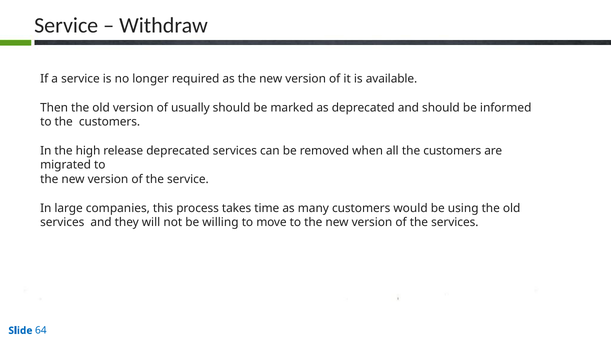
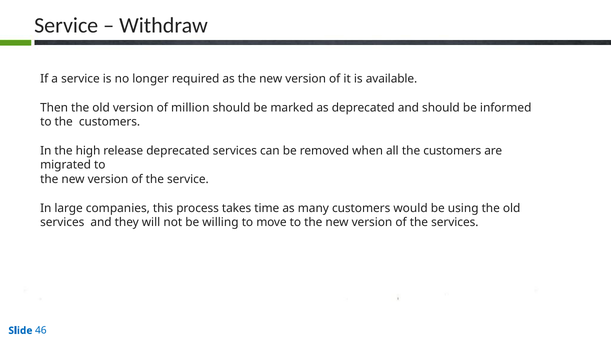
usually: usually -> million
64: 64 -> 46
